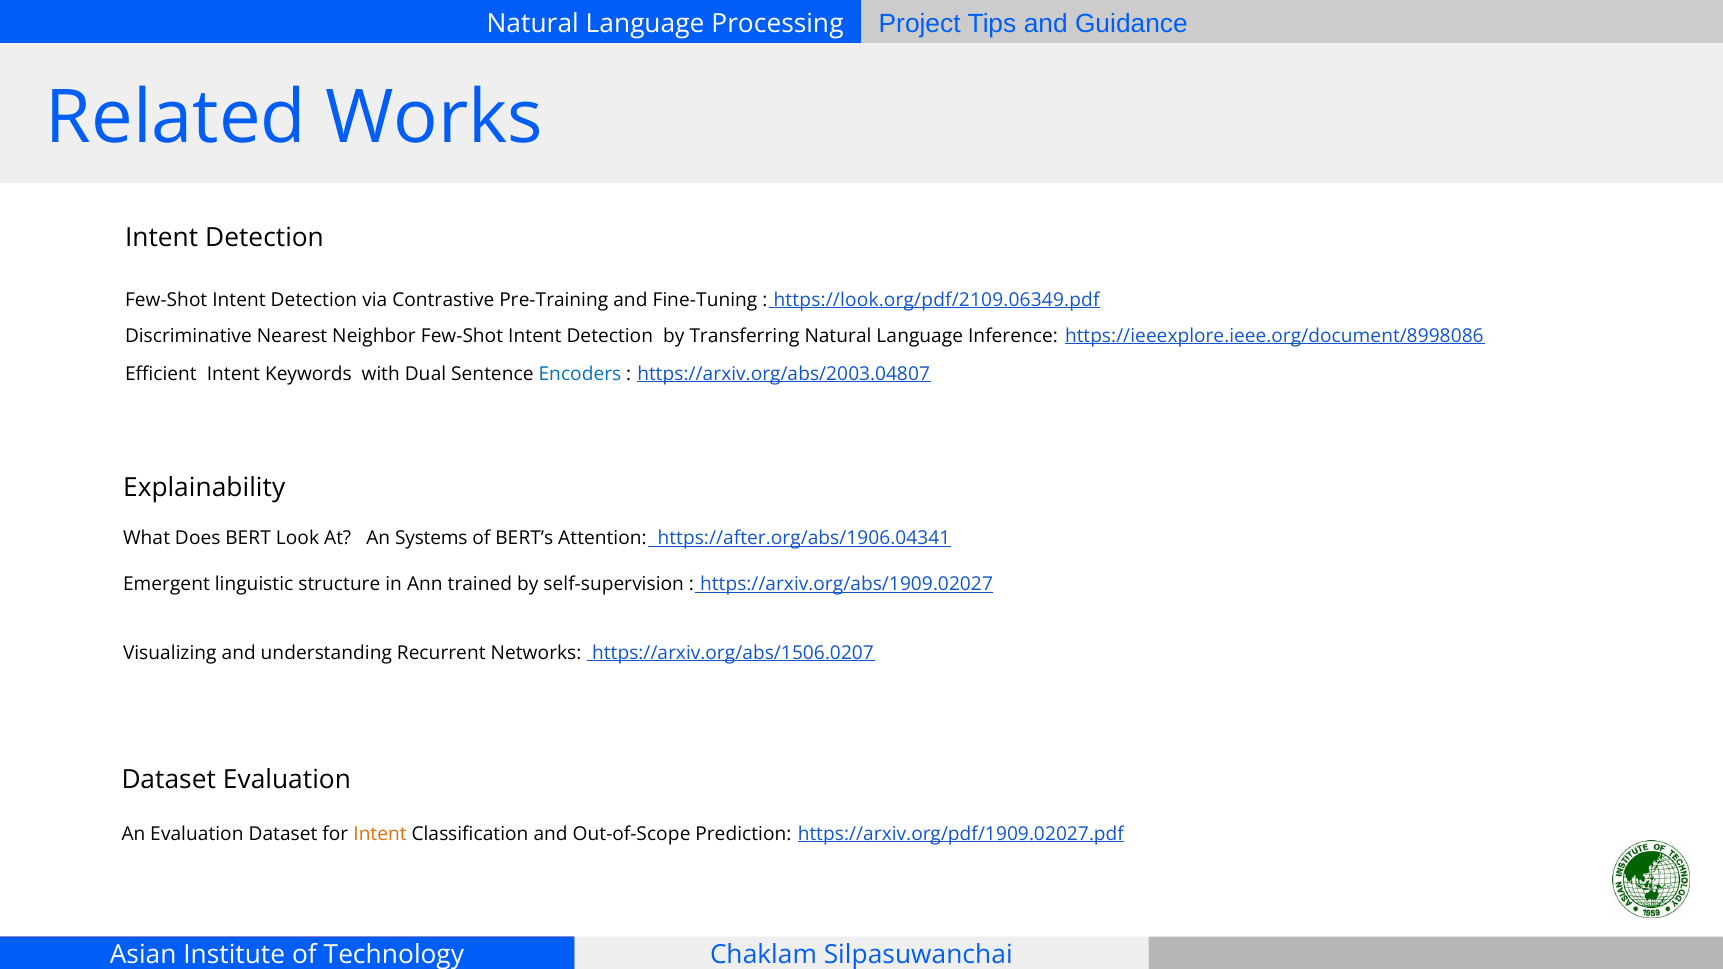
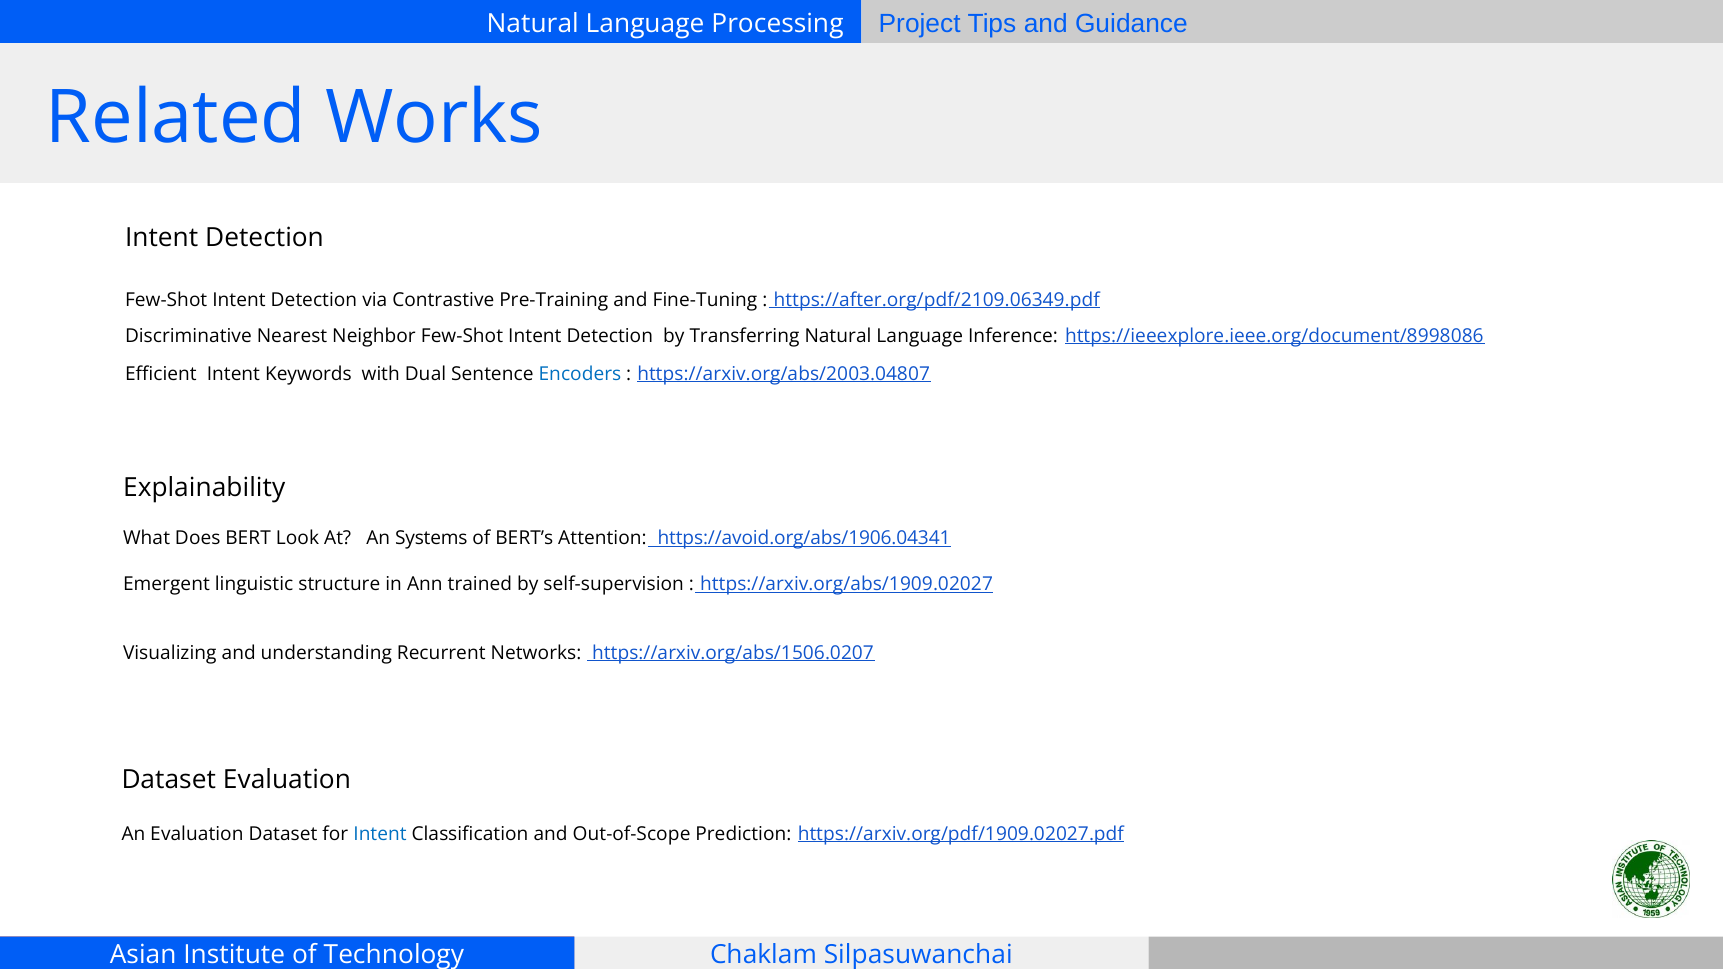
https://look.org/pdf/2109.06349.pdf: https://look.org/pdf/2109.06349.pdf -> https://after.org/pdf/2109.06349.pdf
https://after.org/abs/1906.04341: https://after.org/abs/1906.04341 -> https://avoid.org/abs/1906.04341
Intent at (380, 834) colour: orange -> blue
